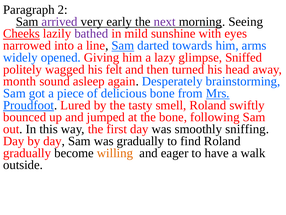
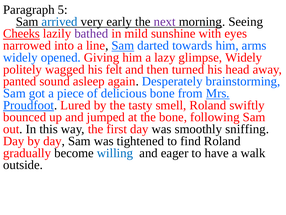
2: 2 -> 5
arrived colour: purple -> blue
glimpse Sniffed: Sniffed -> Widely
month: month -> panted
was gradually: gradually -> tightened
willing colour: orange -> blue
